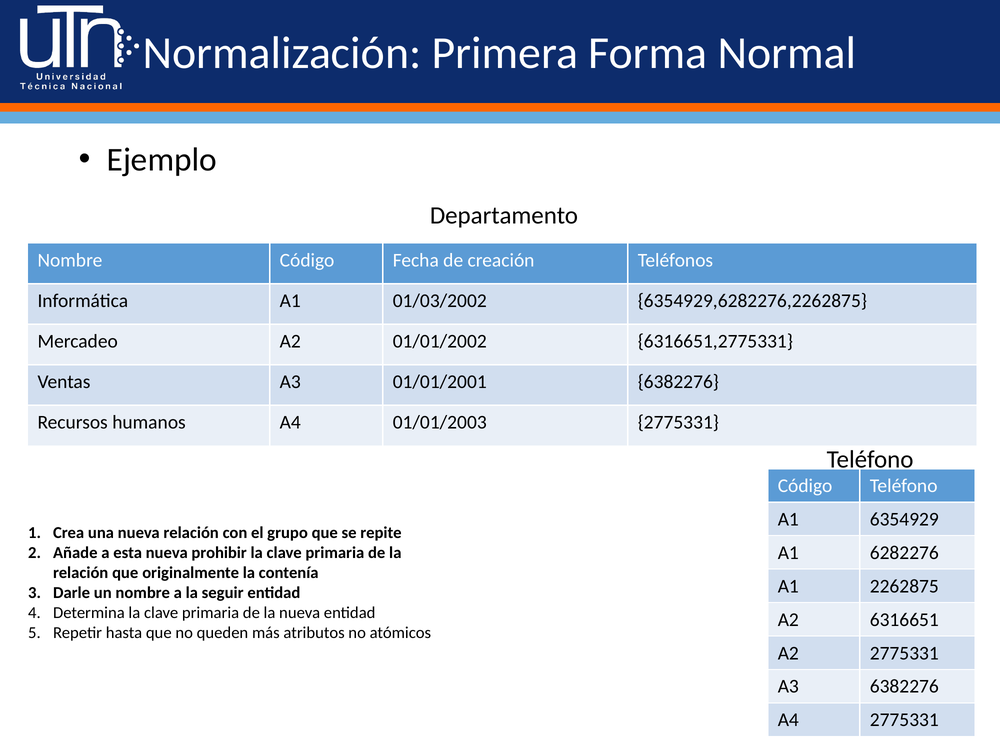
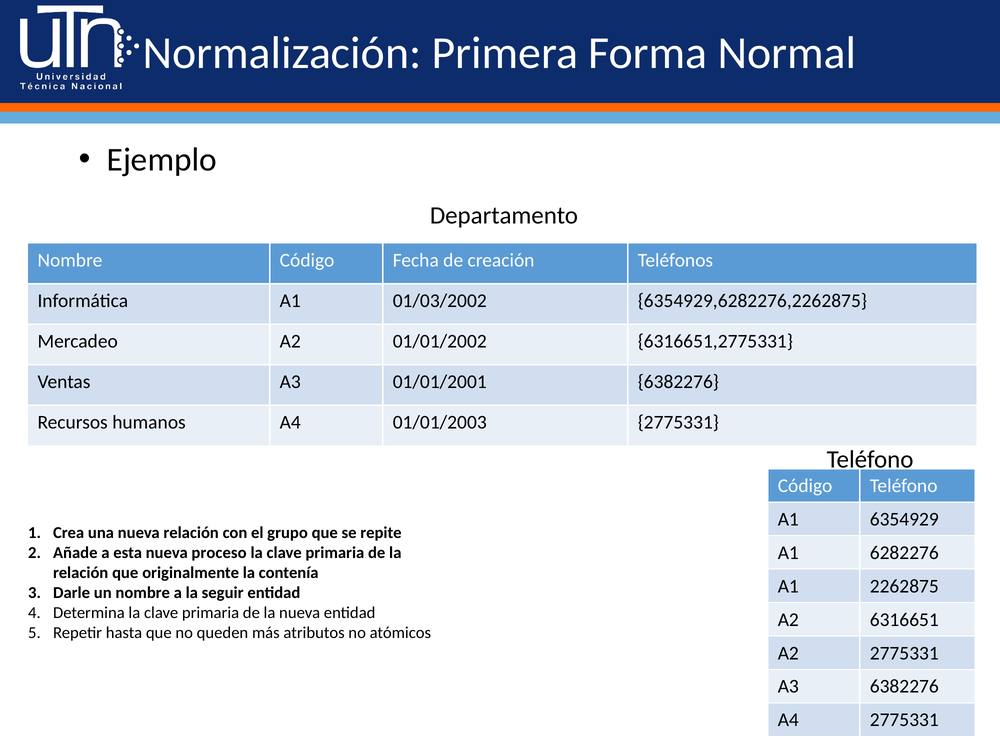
prohibir: prohibir -> proceso
